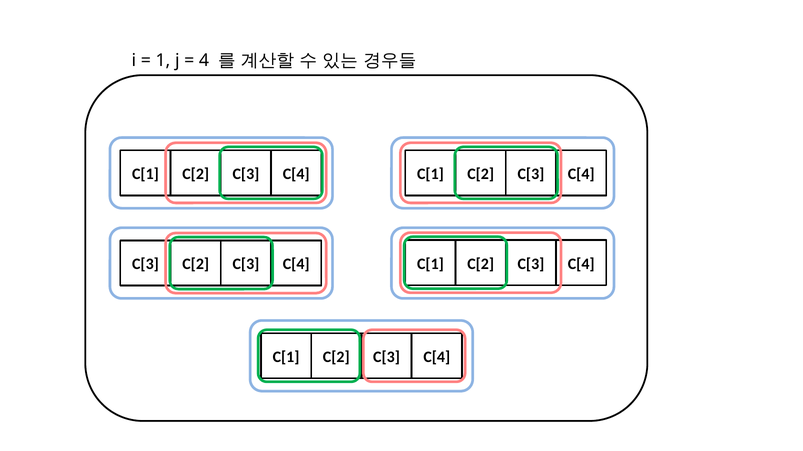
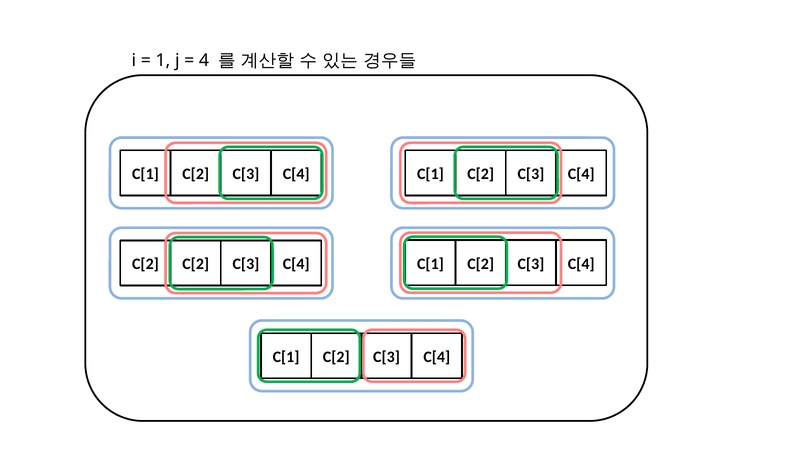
C[3 at (145, 265): C[3 -> C[2
